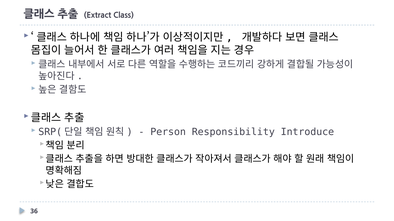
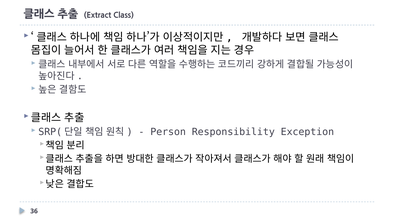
Introduce: Introduce -> Exception
